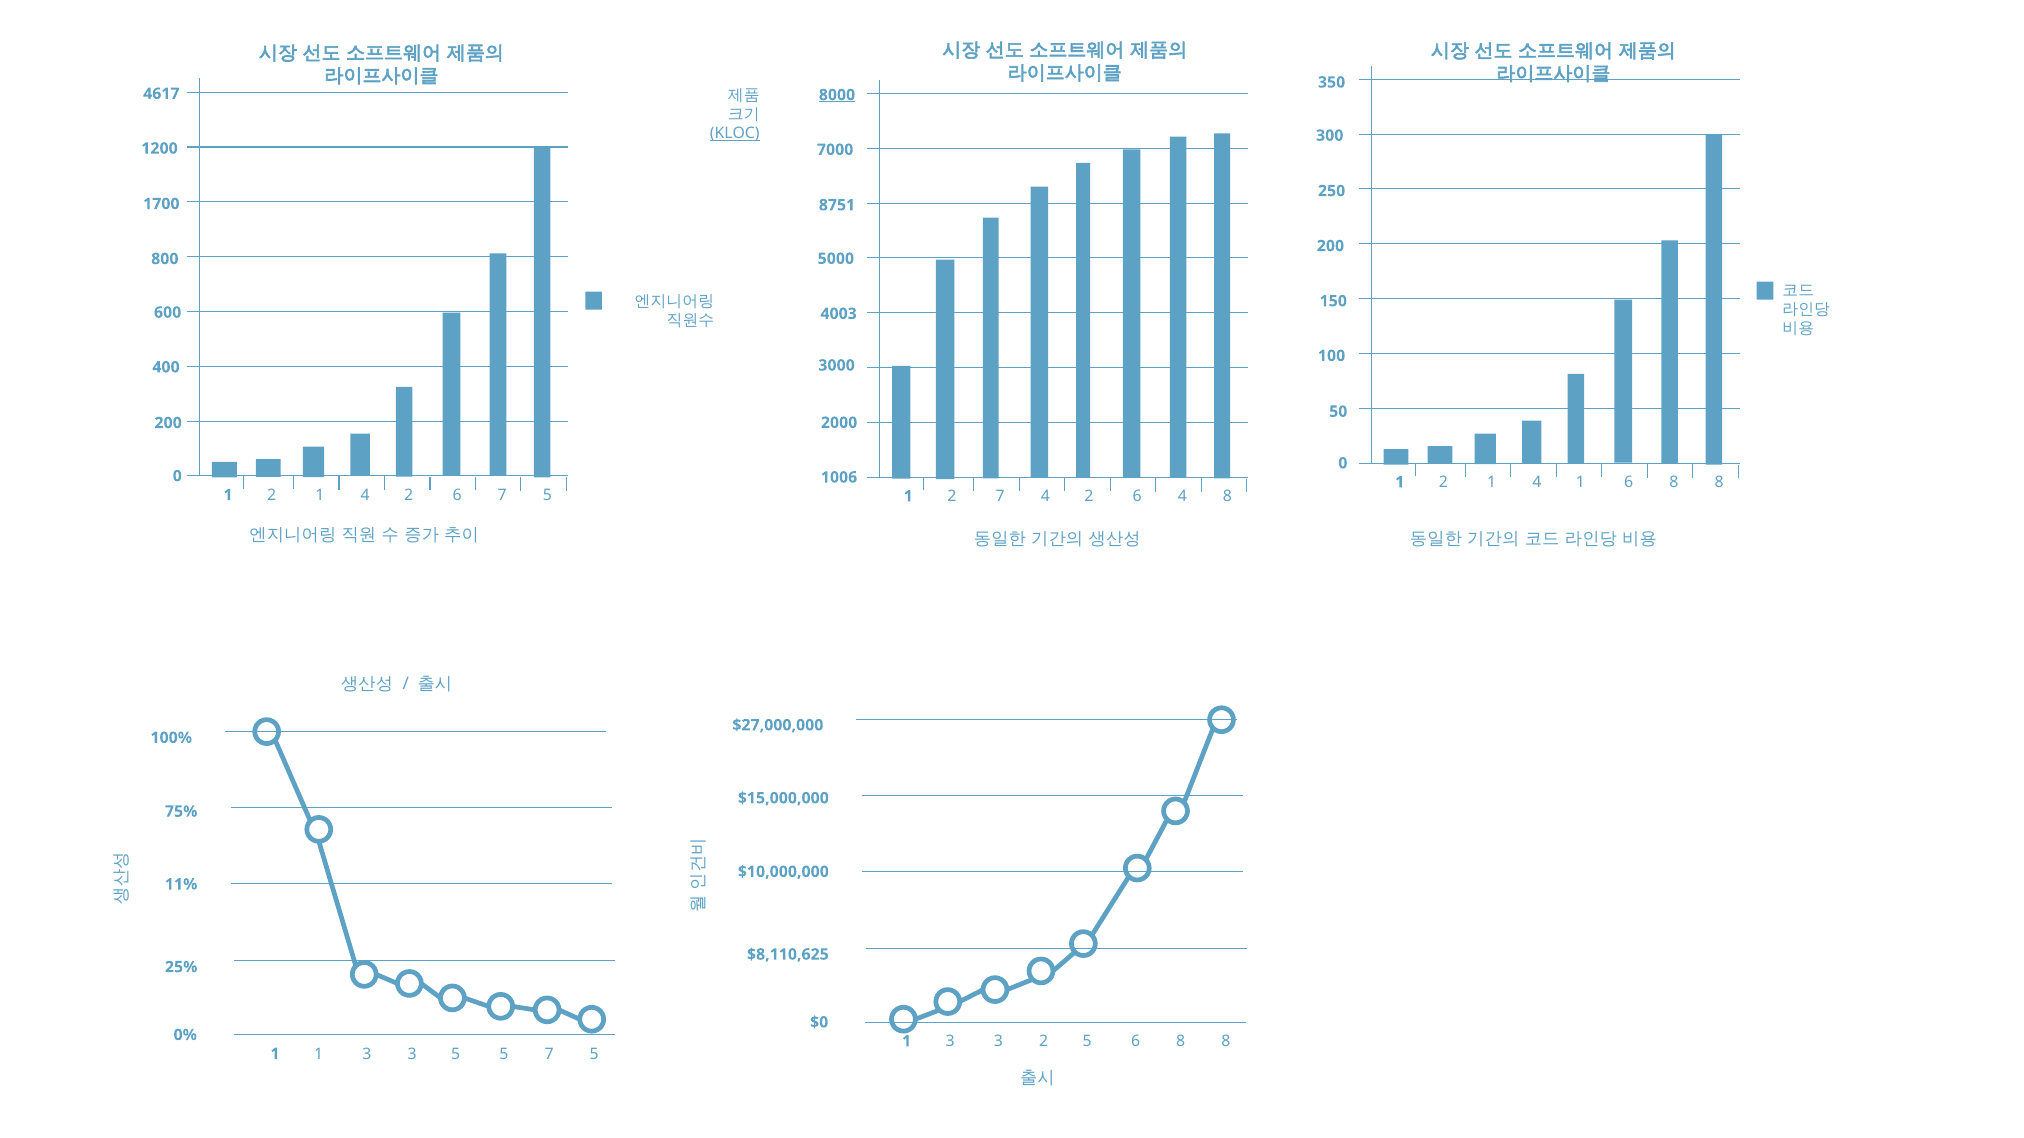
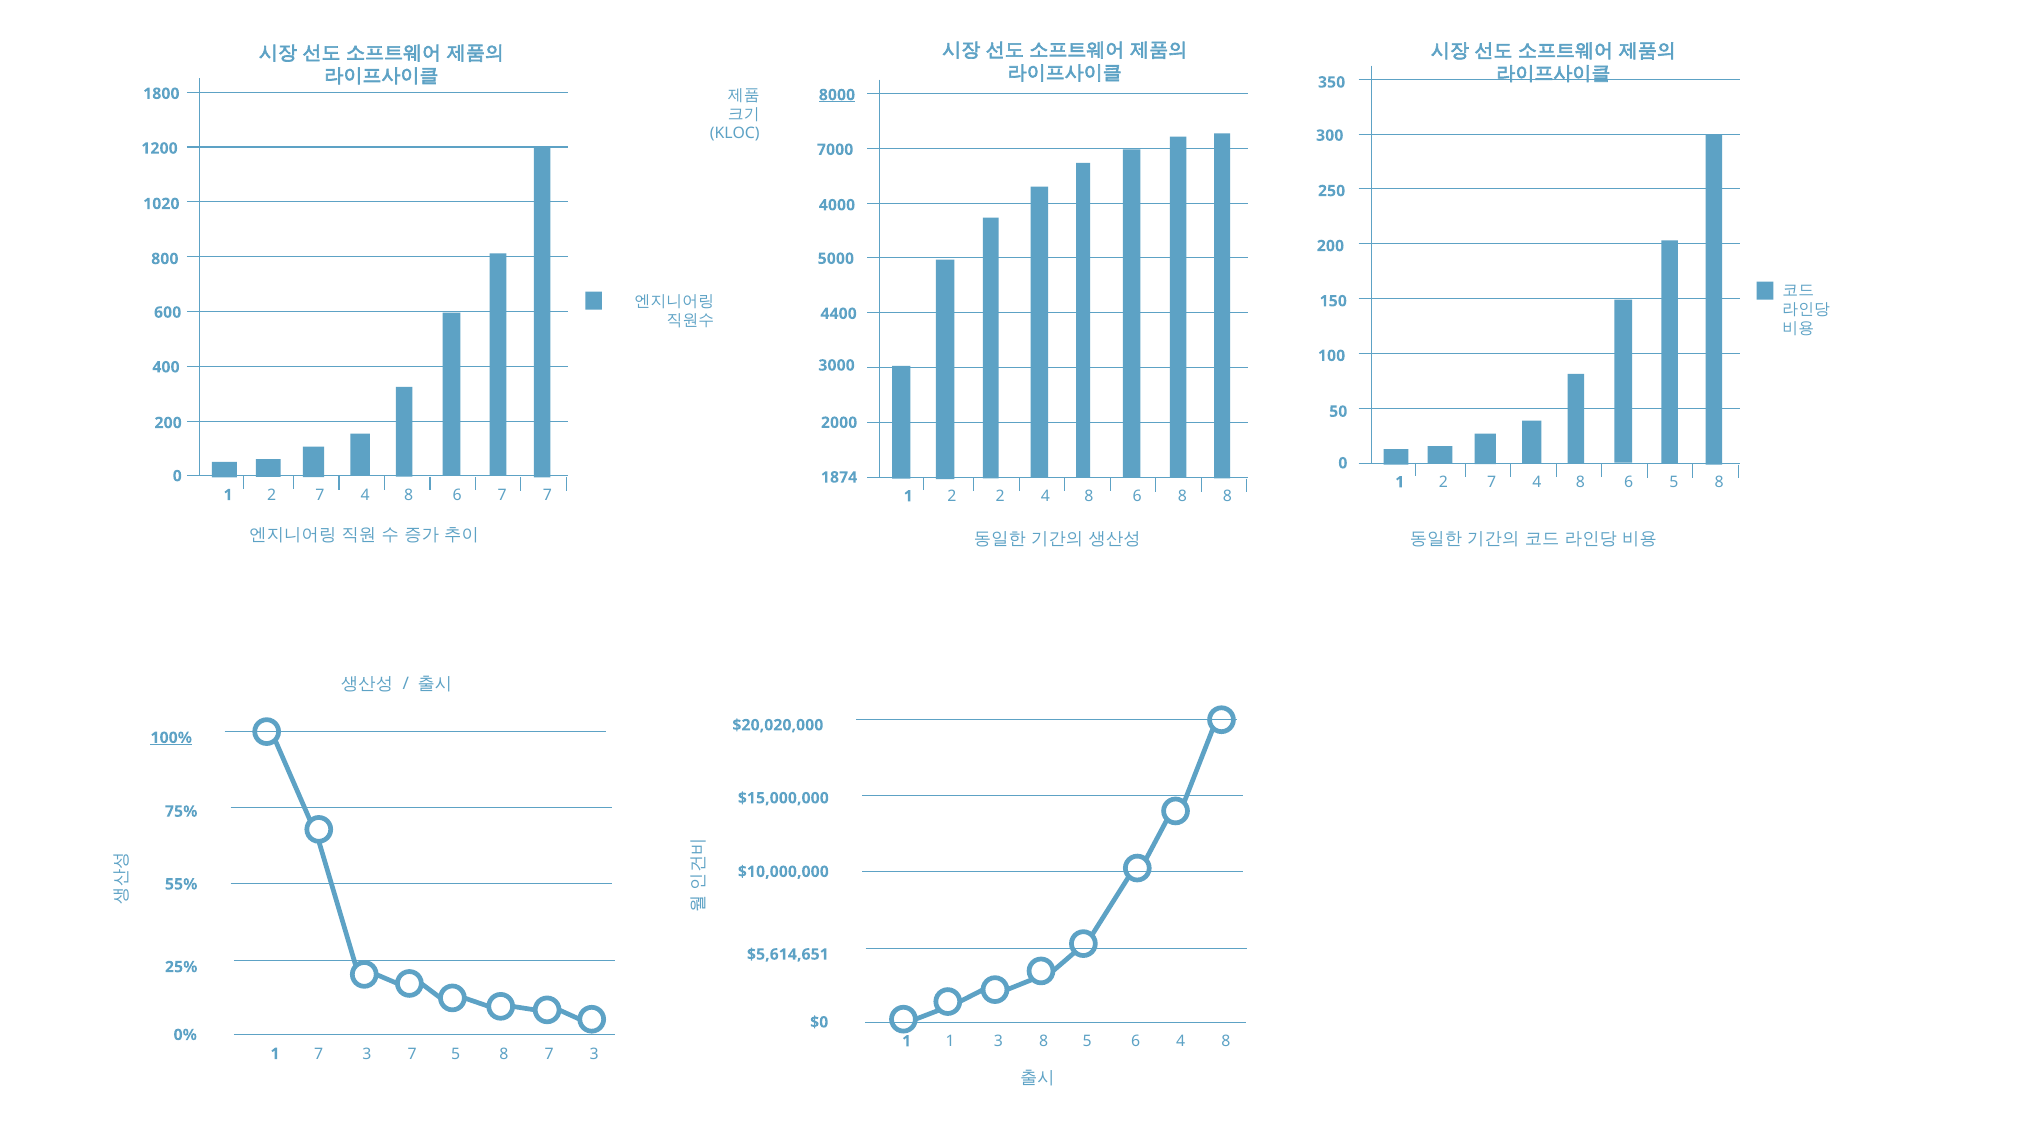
4617: 4617 -> 1800
KLOC underline: present -> none
1700: 1700 -> 1020
8751: 8751 -> 4000
4003: 4003 -> 4400
1006: 1006 -> 1874
1 at (1492, 482): 1 -> 7
1 at (1580, 482): 1 -> 8
8 at (1674, 482): 8 -> 5
1 at (320, 495): 1 -> 7
2 at (409, 495): 2 -> 8
6 7 5: 5 -> 7
2 7: 7 -> 2
2 at (1089, 496): 2 -> 8
6 4: 4 -> 8
$27,000,000: $27,000,000 -> $20,020,000
100% underline: none -> present
11%: 11% -> 55%
$8,110,625: $8,110,625 -> $5,614,651
3 at (950, 1042): 3 -> 1
3 2: 2 -> 8
5 6 8: 8 -> 4
1 1: 1 -> 7
3 at (412, 1054): 3 -> 7
5 at (504, 1054): 5 -> 8
5 at (594, 1054): 5 -> 3
